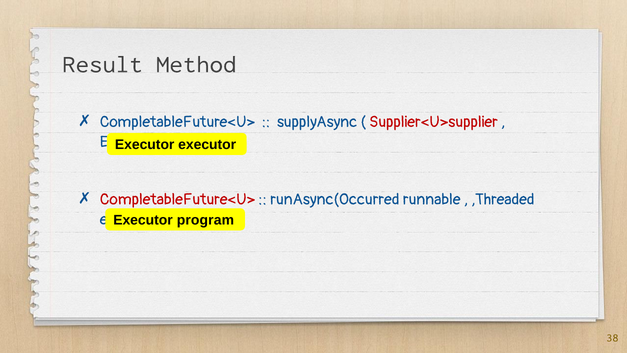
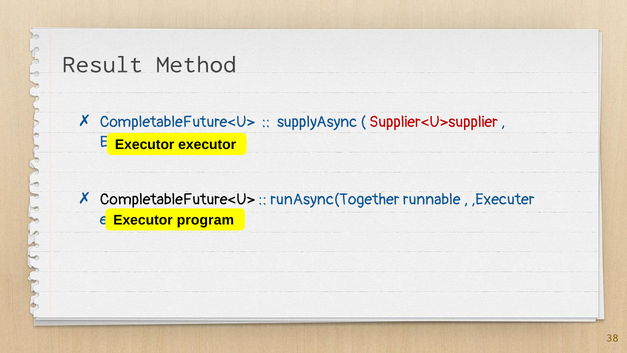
CompletableFuture<U> at (177, 200) colour: red -> black
runAsync(Occurred: runAsync(Occurred -> runAsync(Together
,Threaded: ,Threaded -> ,Executer
